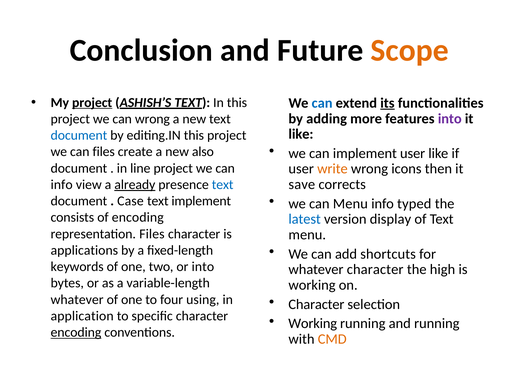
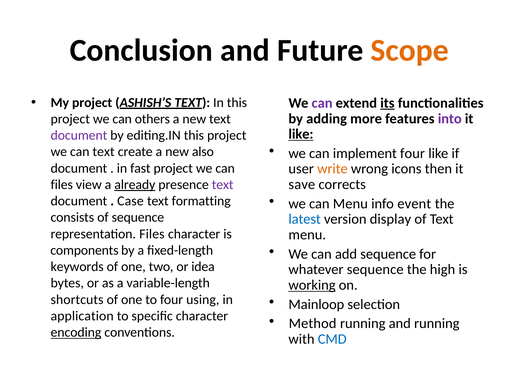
project at (92, 103) underline: present -> none
can at (322, 103) colour: blue -> purple
can wrong: wrong -> others
like at (301, 134) underline: none -> present
document at (79, 135) colour: blue -> purple
implement user: user -> four
can files: files -> text
line: line -> fast
info at (62, 185): info -> files
text at (223, 185) colour: blue -> purple
typed: typed -> event
text implement: implement -> formatting
of encoding: encoding -> sequence
add shortcuts: shortcuts -> sequence
applications: applications -> components
or into: into -> idea
whatever character: character -> sequence
working at (312, 285) underline: none -> present
whatever at (77, 300): whatever -> shortcuts
Character at (316, 304): Character -> Mainloop
Working at (313, 324): Working -> Method
CMD colour: orange -> blue
